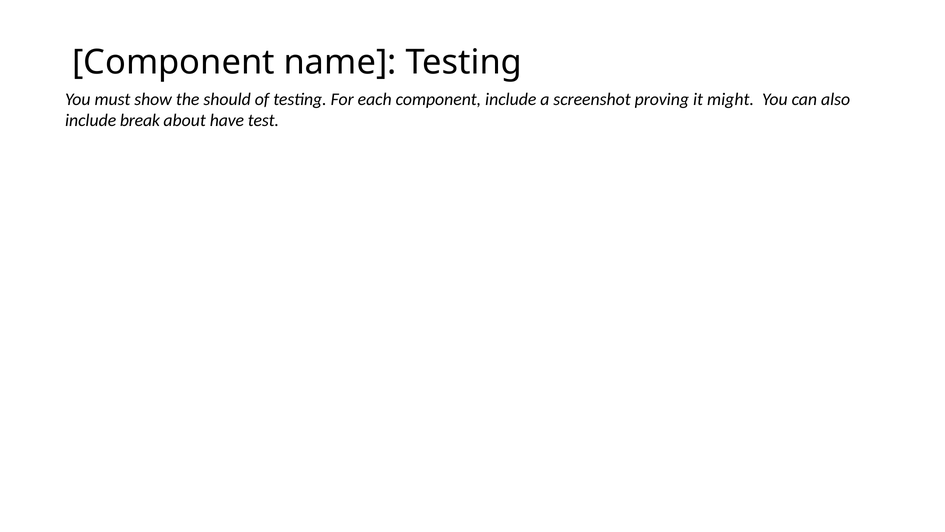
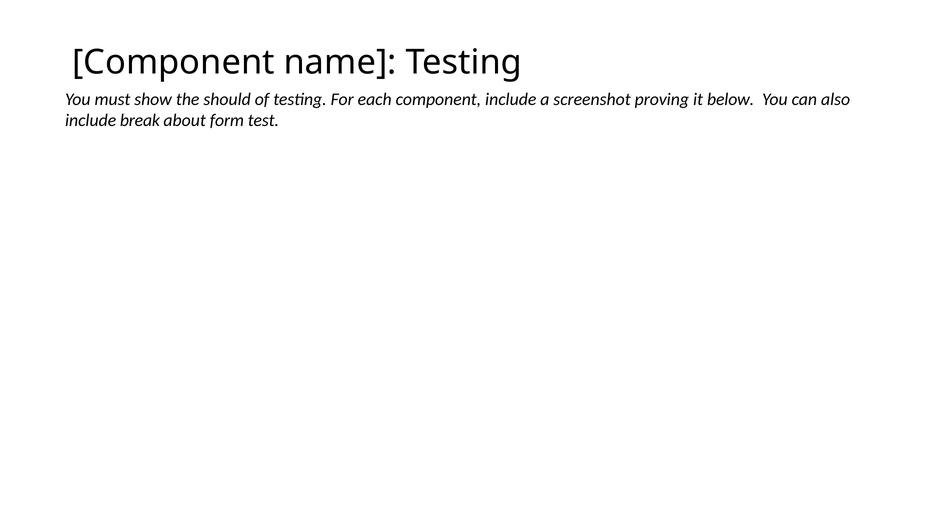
might: might -> below
have: have -> form
